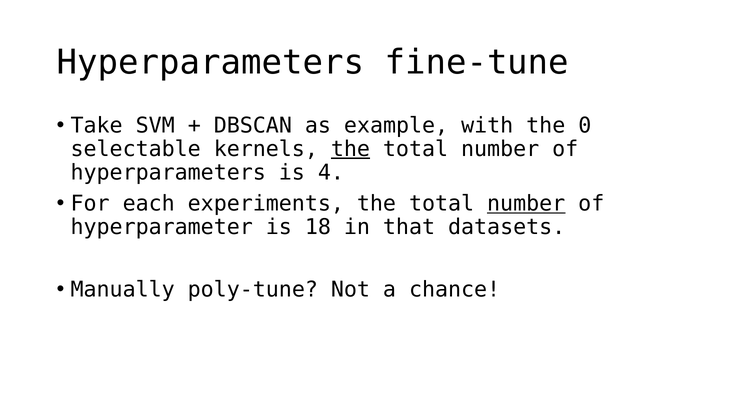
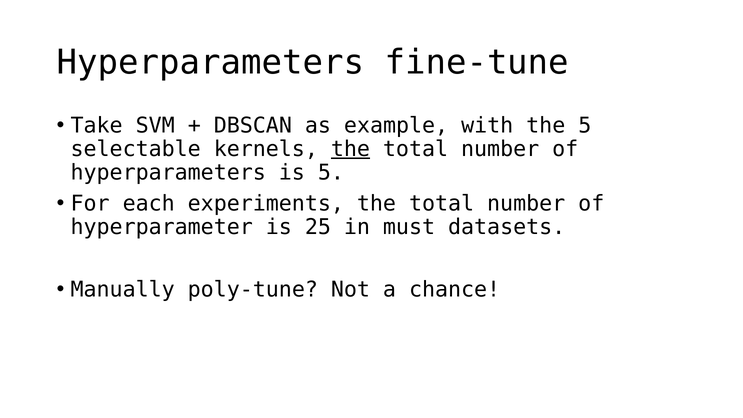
the 0: 0 -> 5
is 4: 4 -> 5
number at (526, 204) underline: present -> none
18: 18 -> 25
that: that -> must
